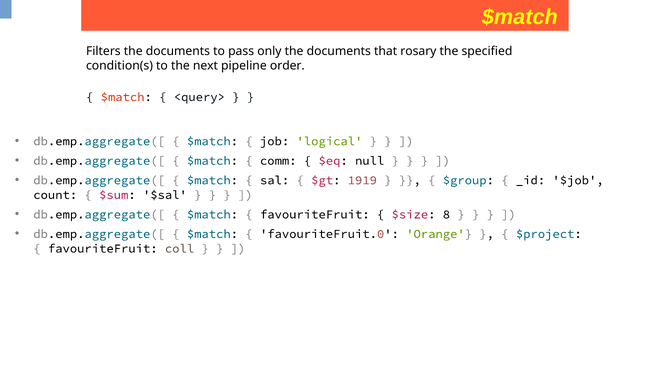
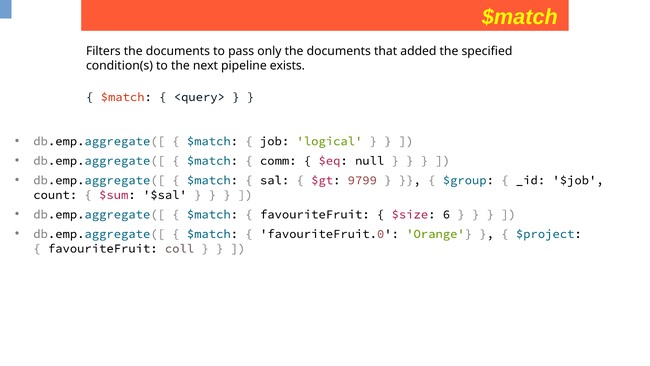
rosary: rosary -> added
order: order -> exists
1919: 1919 -> 9799
8: 8 -> 6
